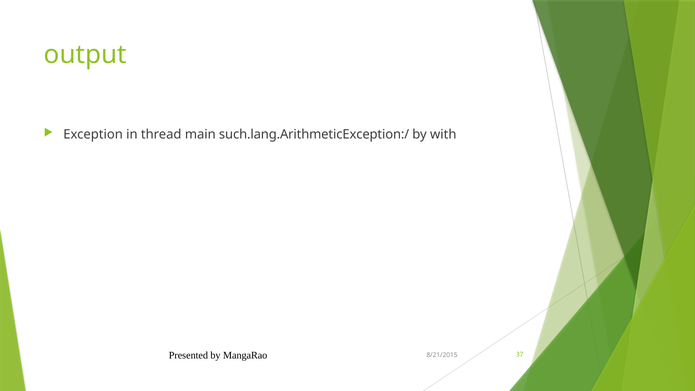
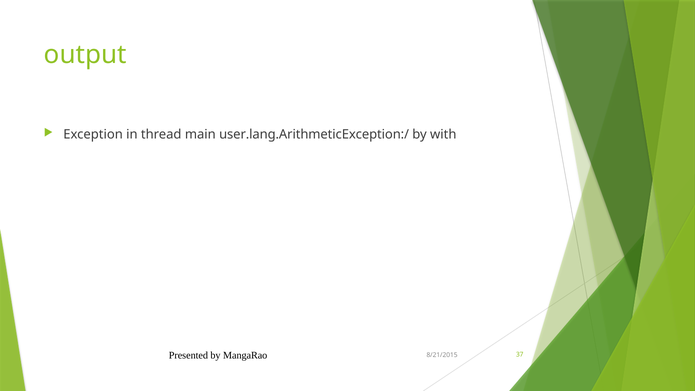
such.lang.ArithmeticException:/: such.lang.ArithmeticException:/ -> user.lang.ArithmeticException:/
